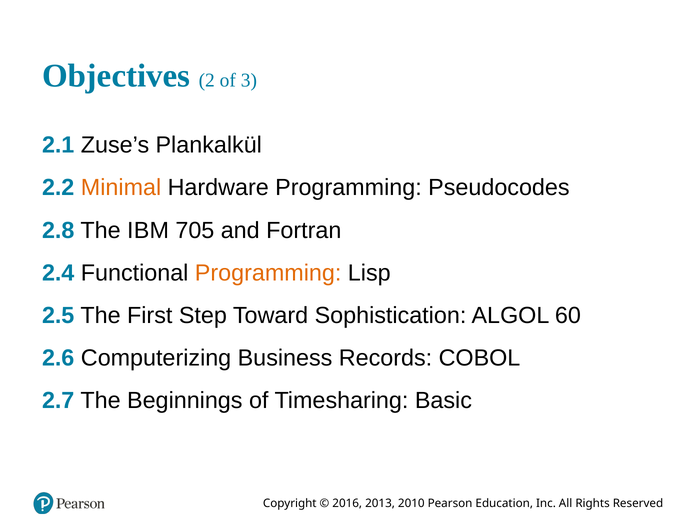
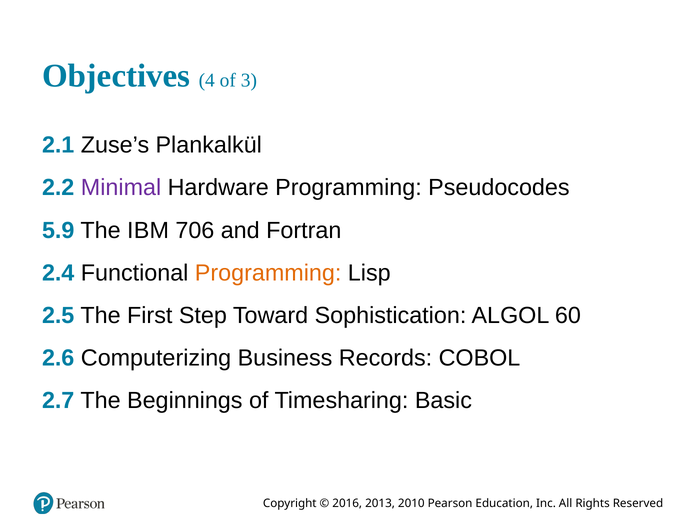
2: 2 -> 4
Minimal colour: orange -> purple
2.8: 2.8 -> 5.9
705: 705 -> 706
